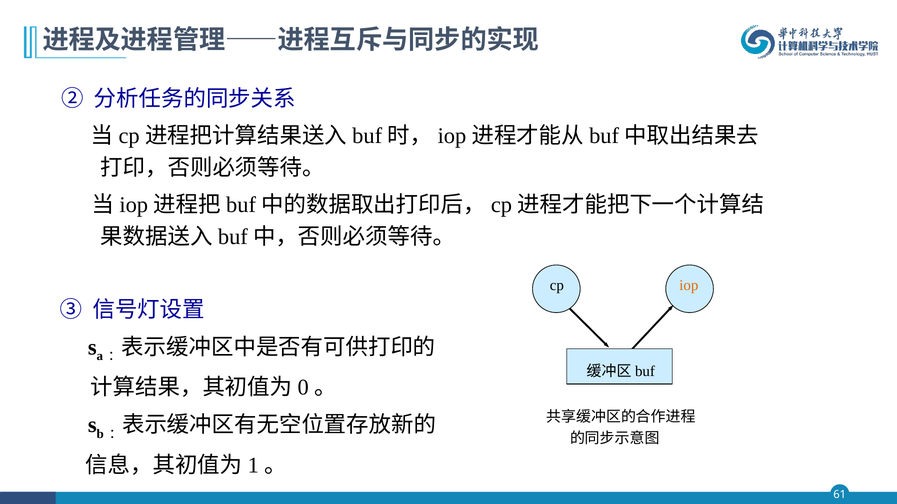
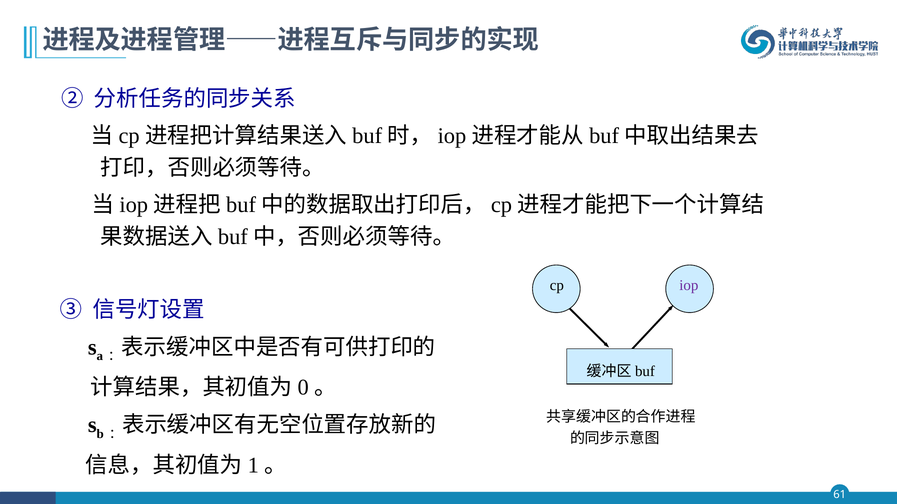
iop colour: orange -> purple
